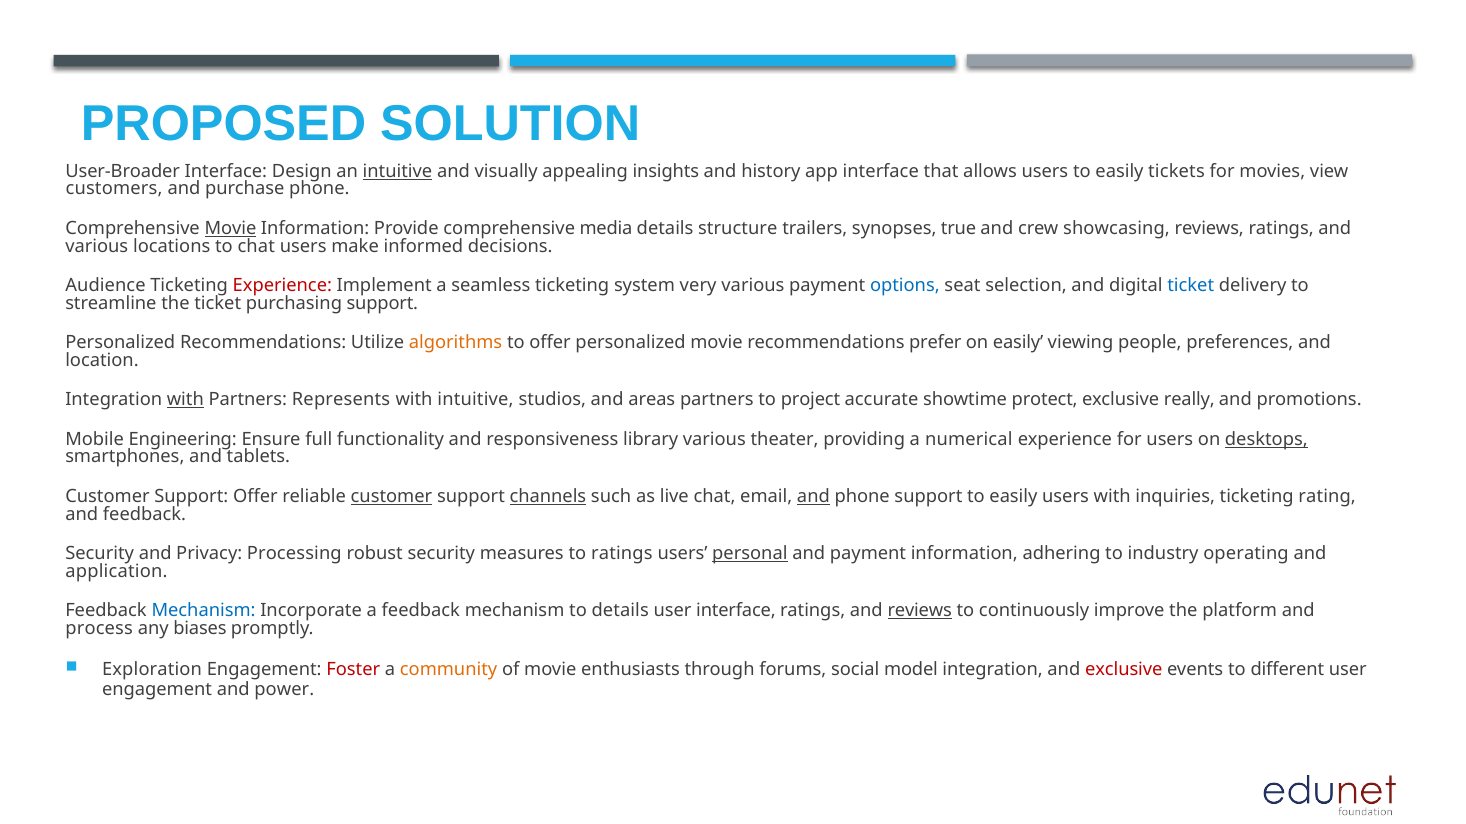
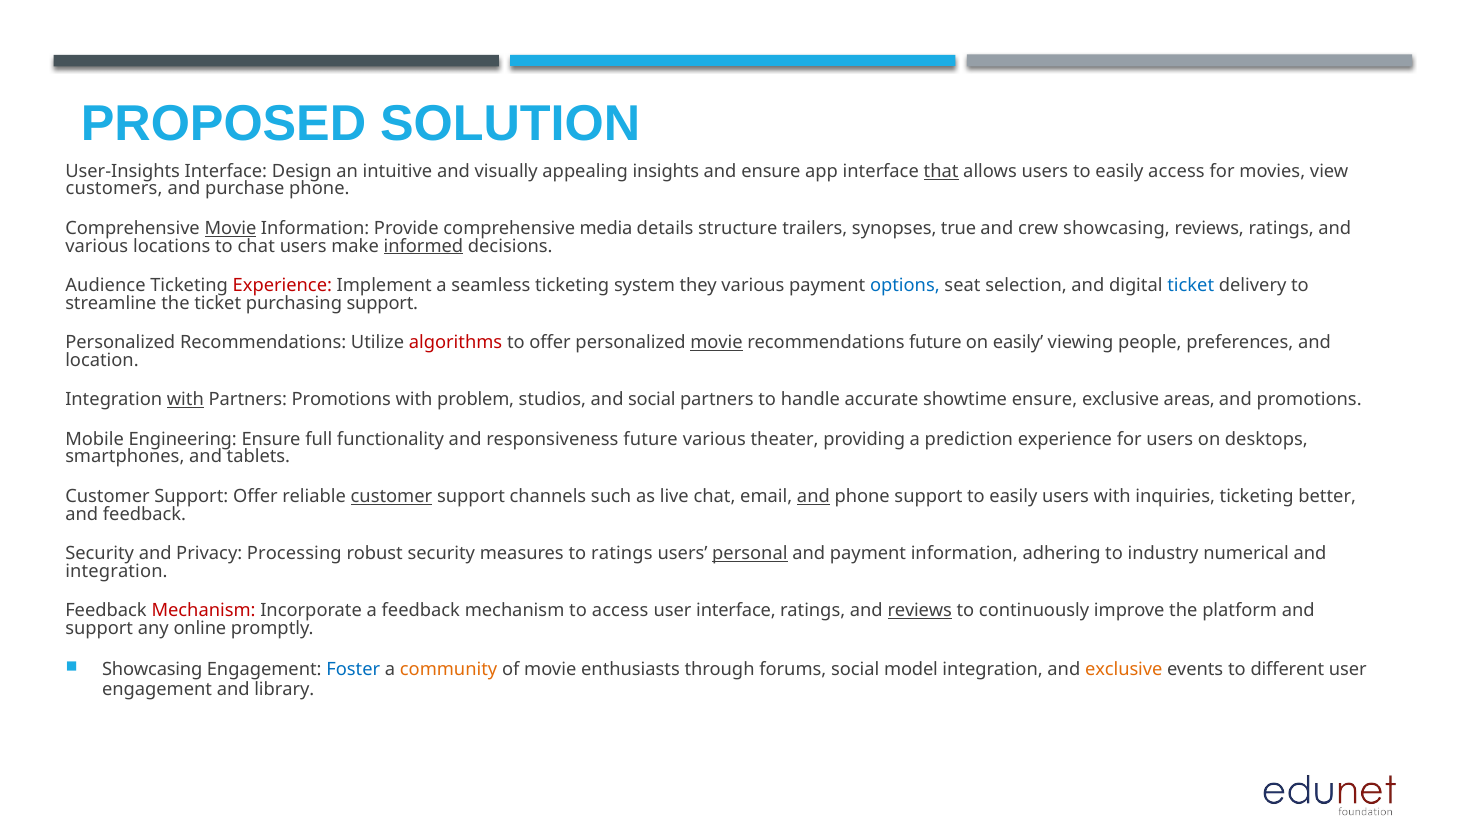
User-Broader: User-Broader -> User-Insights
intuitive at (397, 172) underline: present -> none
and history: history -> ensure
that underline: none -> present
easily tickets: tickets -> access
informed underline: none -> present
very: very -> they
algorithms colour: orange -> red
movie at (716, 343) underline: none -> present
recommendations prefer: prefer -> future
Partners Represents: Represents -> Promotions
with intuitive: intuitive -> problem
and areas: areas -> social
project: project -> handle
showtime protect: protect -> ensure
really: really -> areas
responsiveness library: library -> future
numerical: numerical -> prediction
desktops underline: present -> none
channels underline: present -> none
rating: rating -> better
operating: operating -> numerical
application at (116, 571): application -> integration
Mechanism at (204, 611) colour: blue -> red
to details: details -> access
process at (99, 629): process -> support
biases: biases -> online
Exploration at (152, 670): Exploration -> Showcasing
Foster colour: red -> blue
exclusive at (1124, 670) colour: red -> orange
power: power -> library
